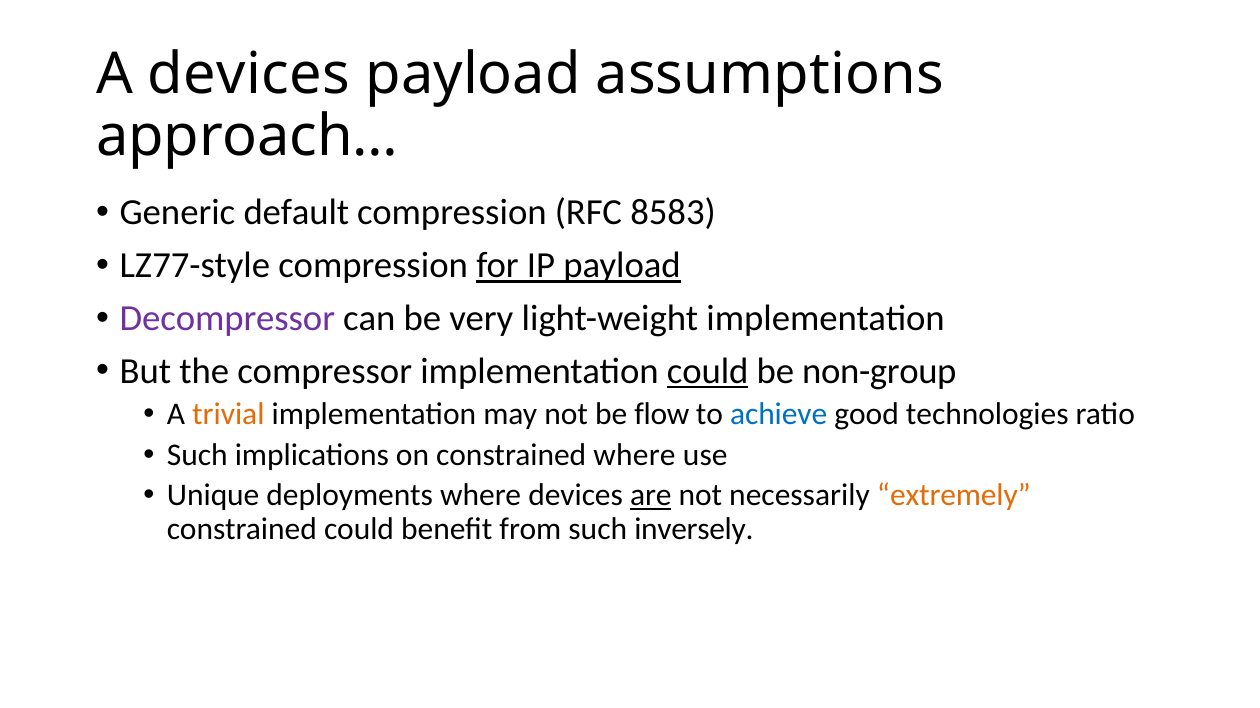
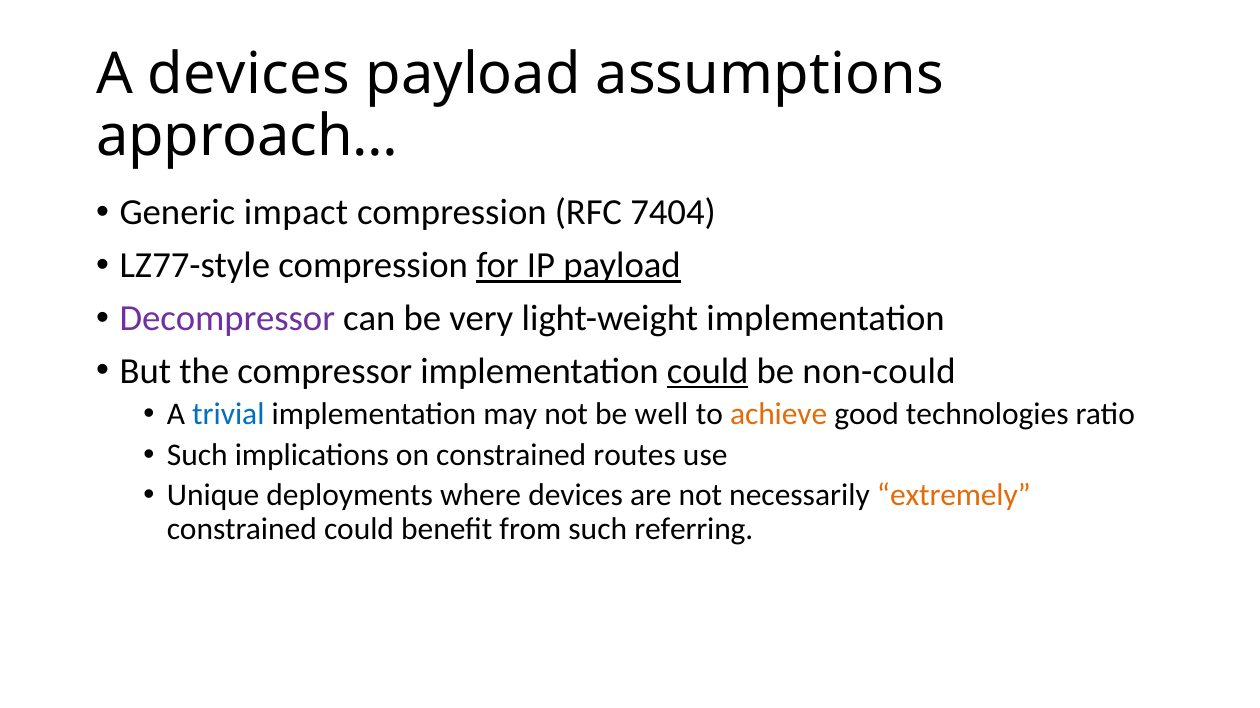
default: default -> impact
8583: 8583 -> 7404
non-group: non-group -> non-could
trivial colour: orange -> blue
flow: flow -> well
achieve colour: blue -> orange
constrained where: where -> routes
are underline: present -> none
inversely: inversely -> referring
